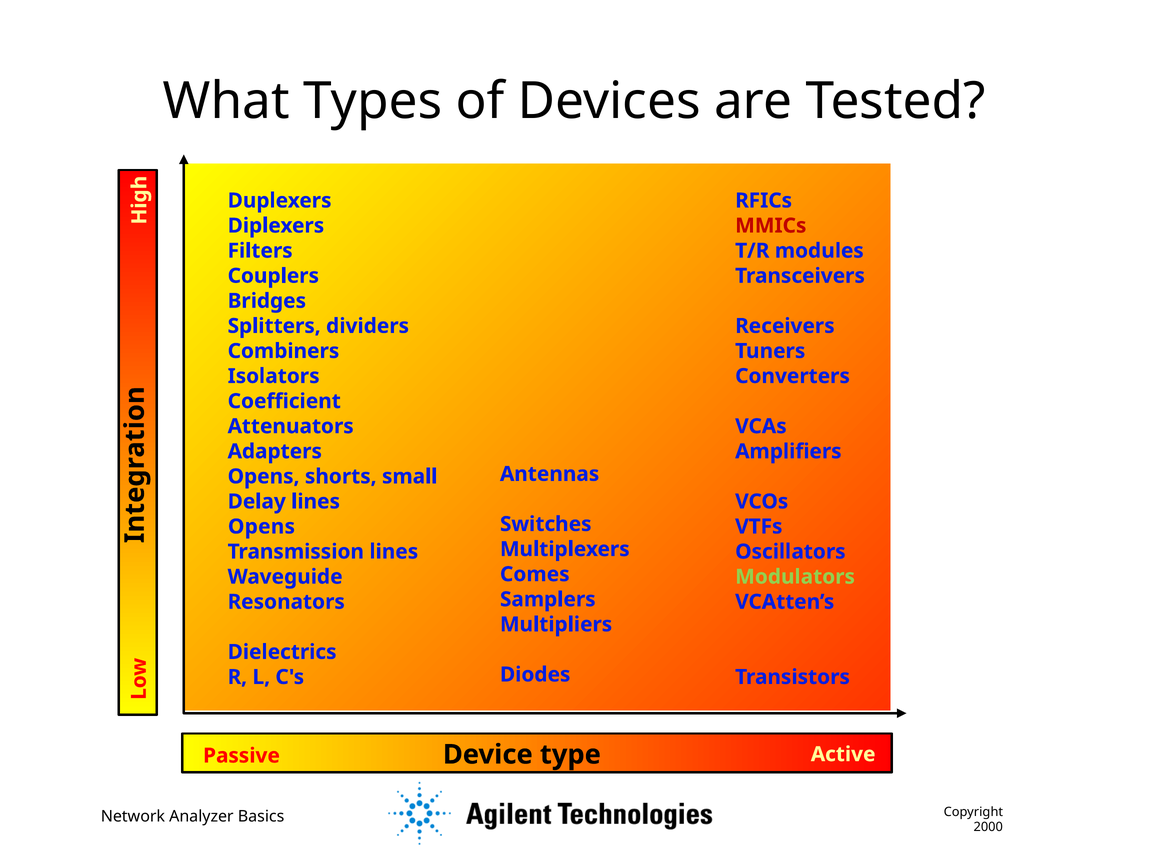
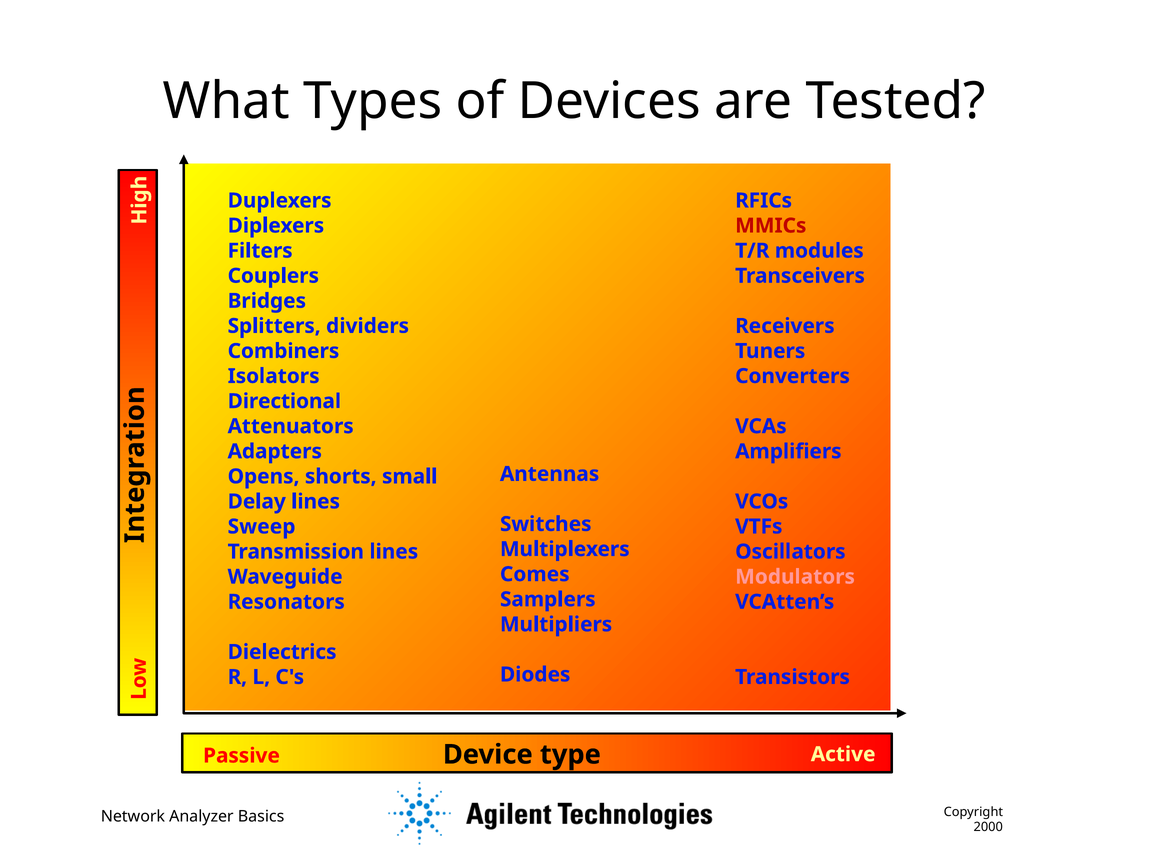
Coefficient: Coefficient -> Directional
Opens at (261, 527): Opens -> Sweep
Modulators colour: light green -> pink
